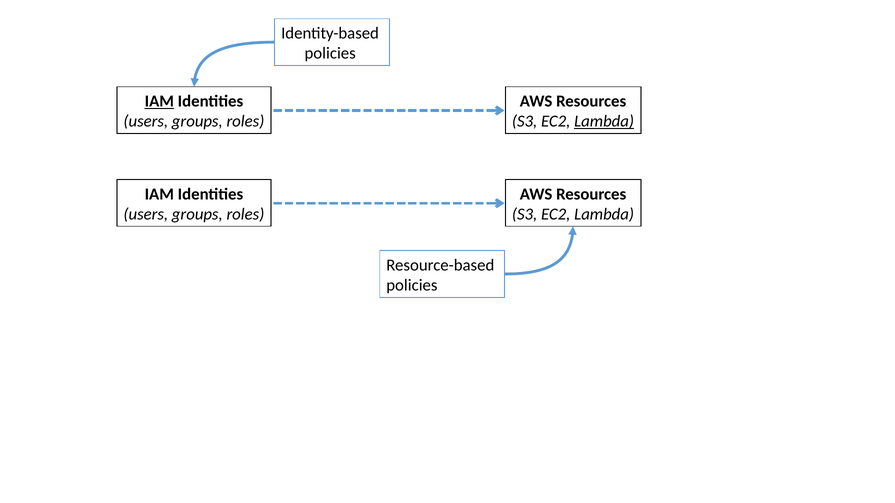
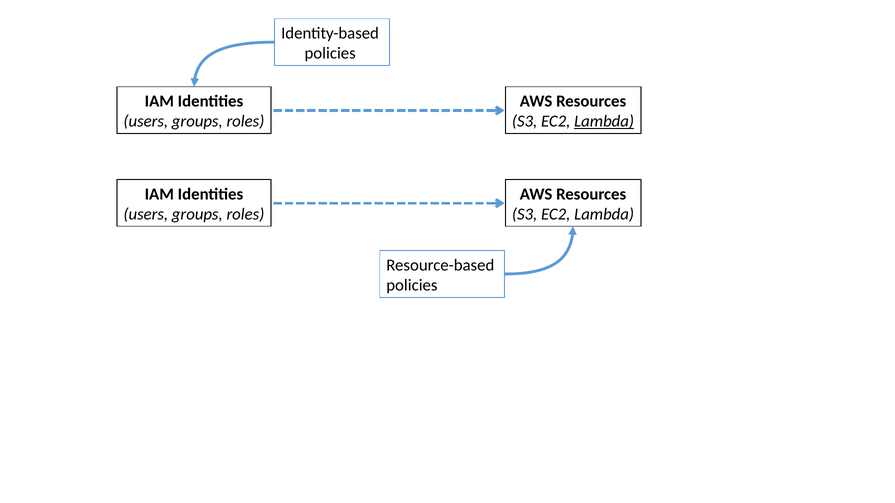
IAM at (159, 101) underline: present -> none
